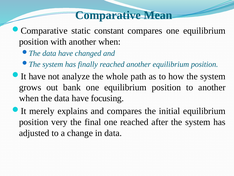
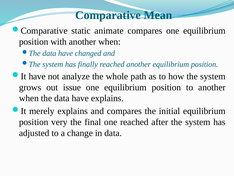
constant: constant -> animate
bank: bank -> issue
have focusing: focusing -> explains
